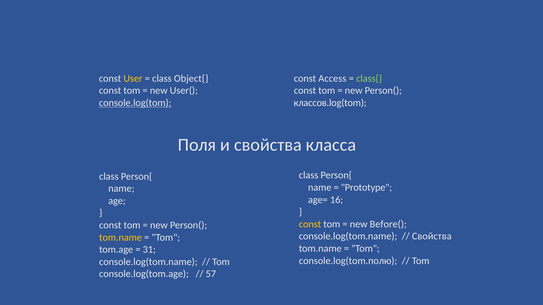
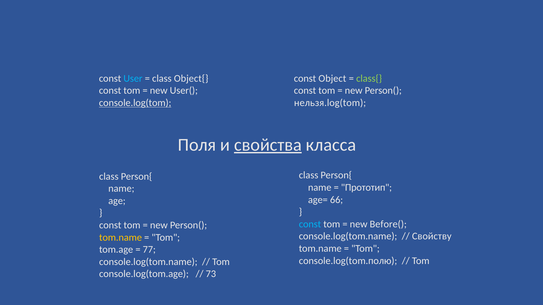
User colour: yellow -> light blue
Access: Access -> Object
классов.log(tom: классов.log(tom -> нельзя.log(tom
свойства at (268, 145) underline: none -> present
Prototype: Prototype -> Прототип
16: 16 -> 66
const at (310, 224) colour: yellow -> light blue
Свойства at (432, 237): Свойства -> Свойству
31: 31 -> 77
57: 57 -> 73
